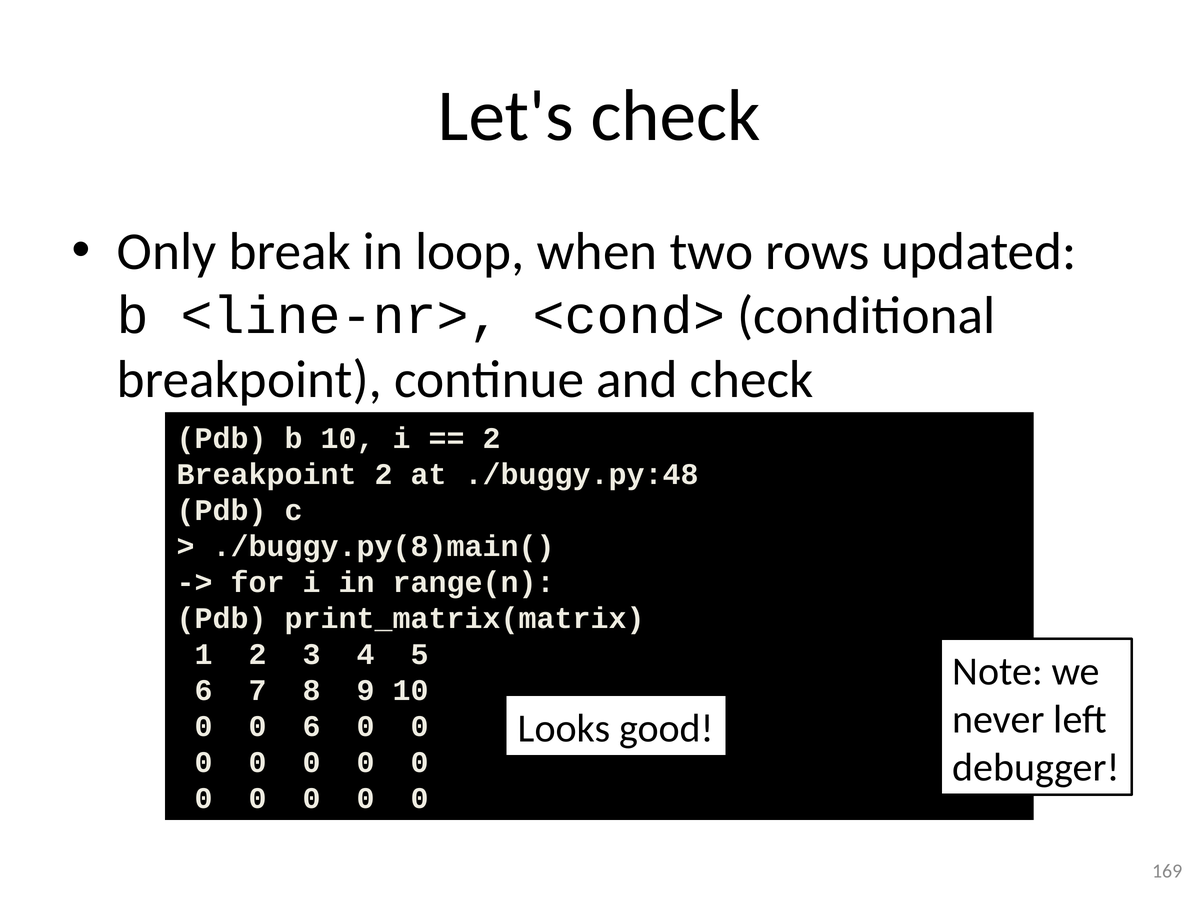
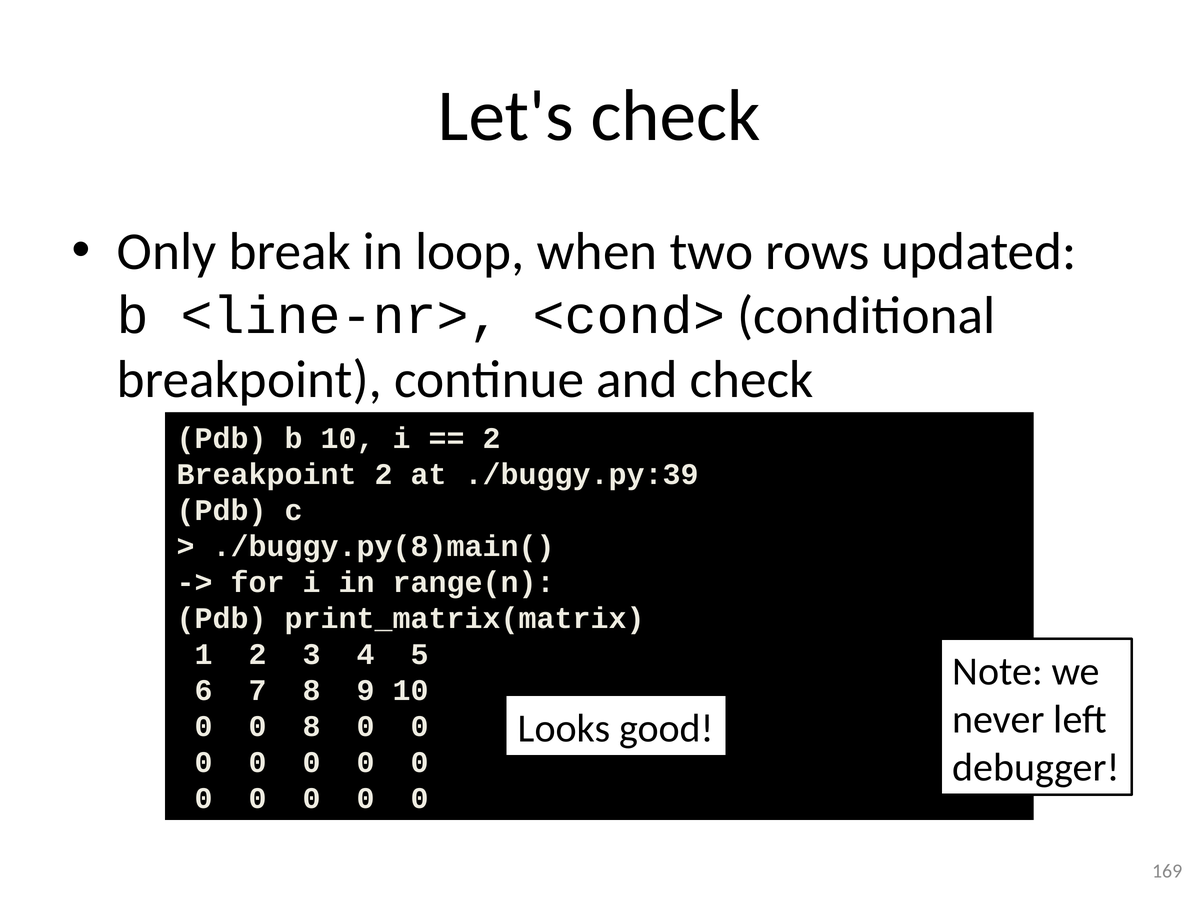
./buggy.py:48: ./buggy.py:48 -> ./buggy.py:39
0 6: 6 -> 8
